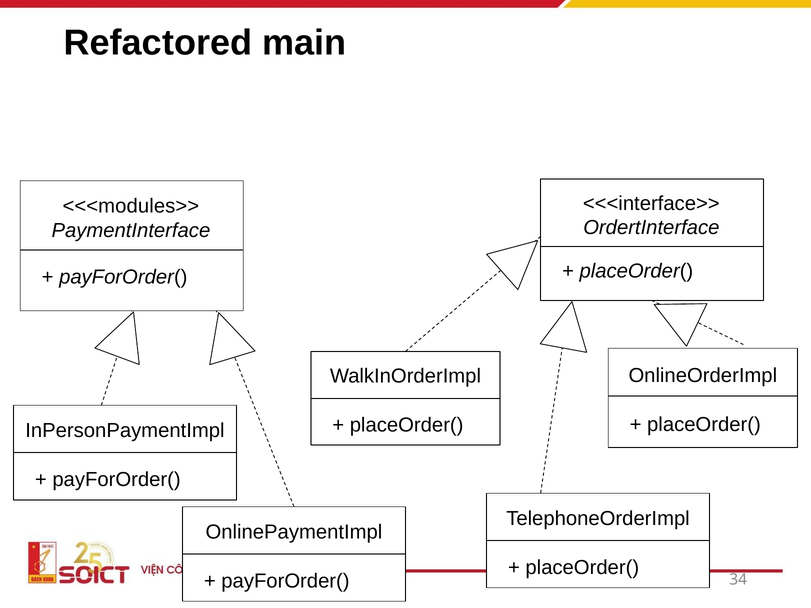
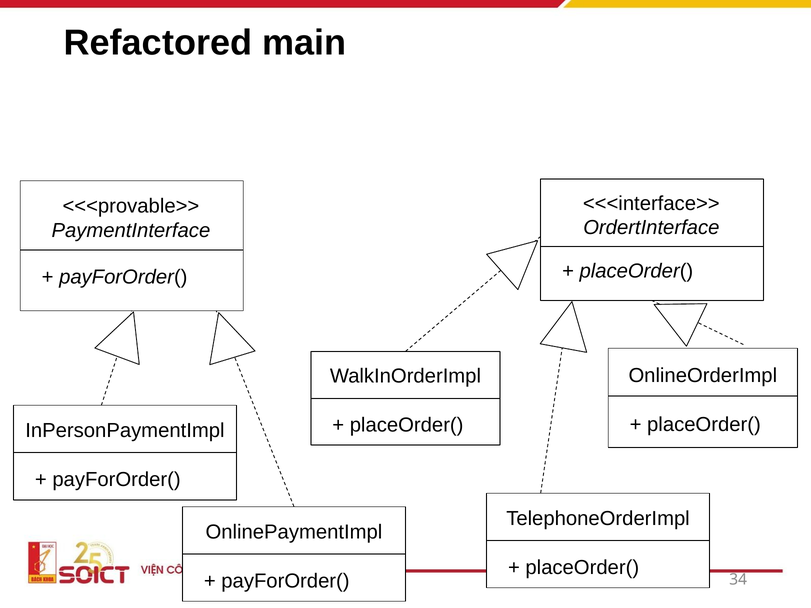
<<<modules>>: <<<modules>> -> <<<provable>>
